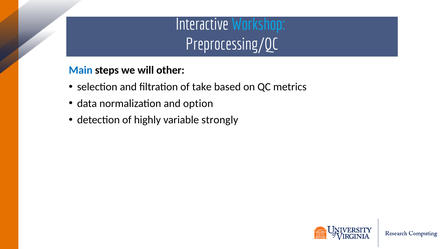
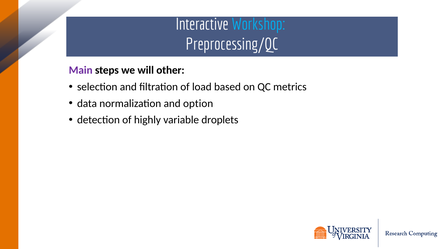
Main colour: blue -> purple
take: take -> load
strongly: strongly -> droplets
